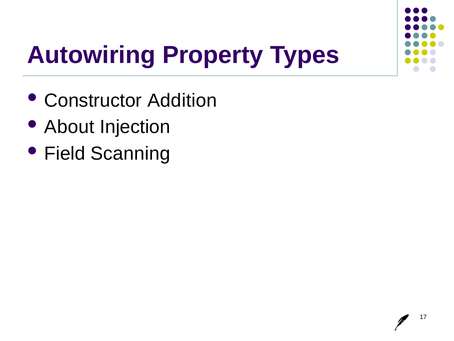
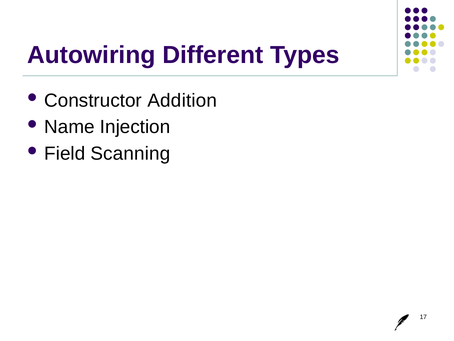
Property: Property -> Different
About: About -> Name
